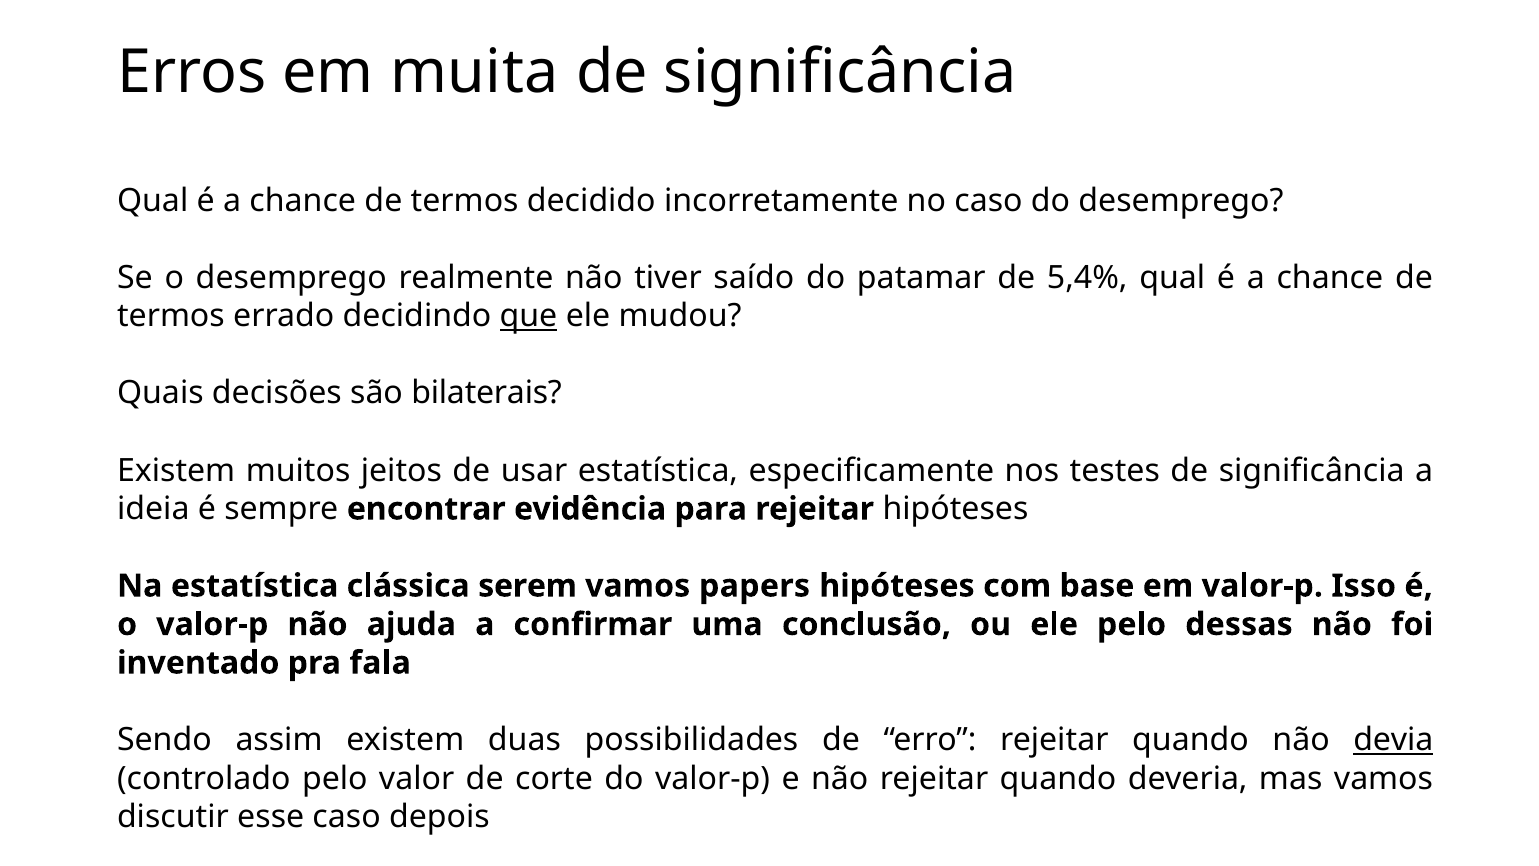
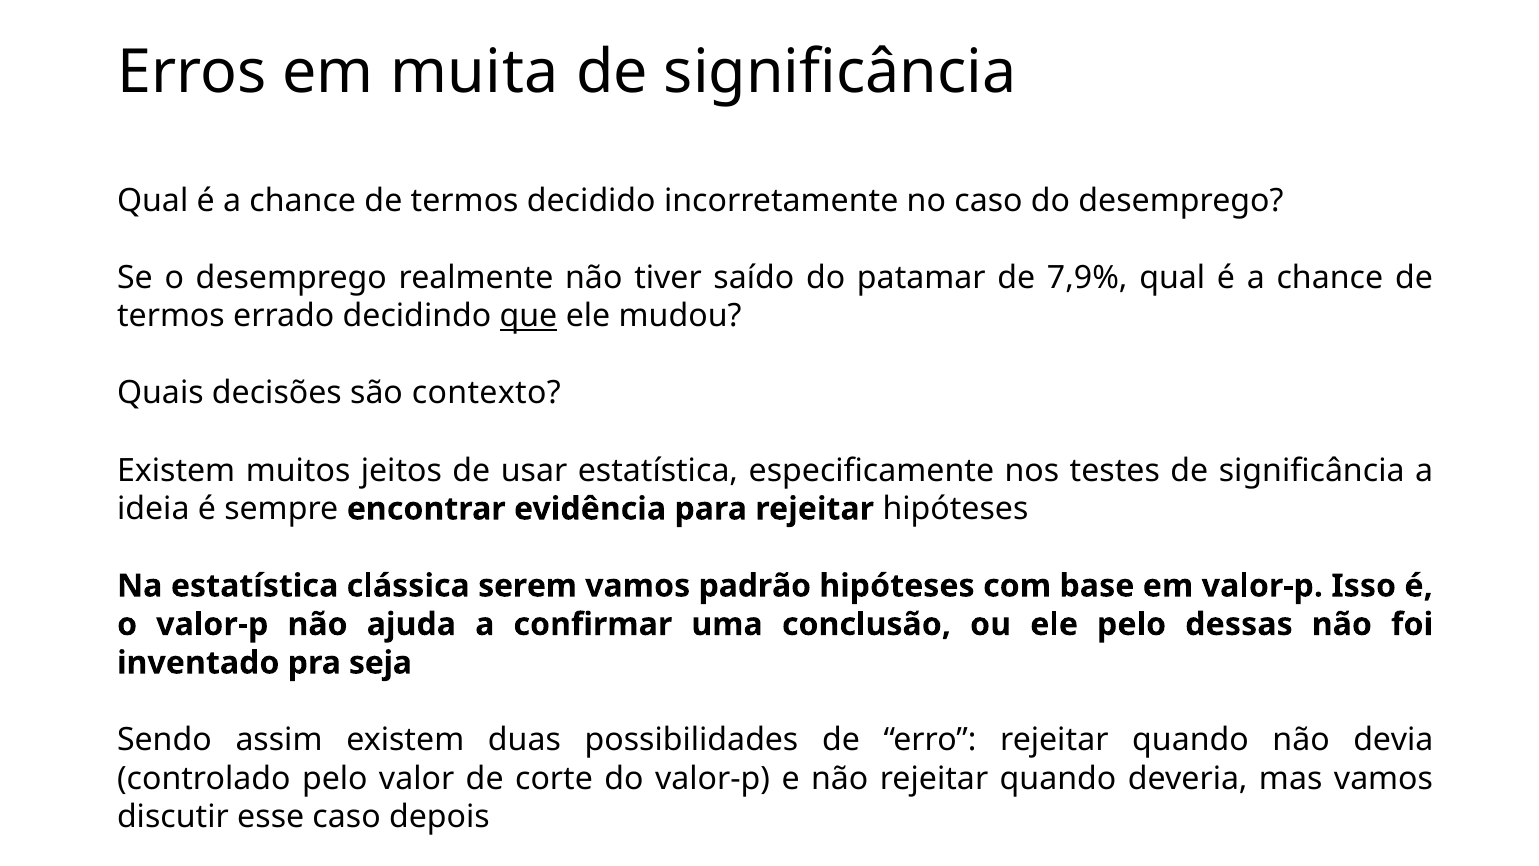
5,4%: 5,4% -> 7,9%
bilaterais: bilaterais -> contexto
papers: papers -> padrão
fala: fala -> seja
devia underline: present -> none
